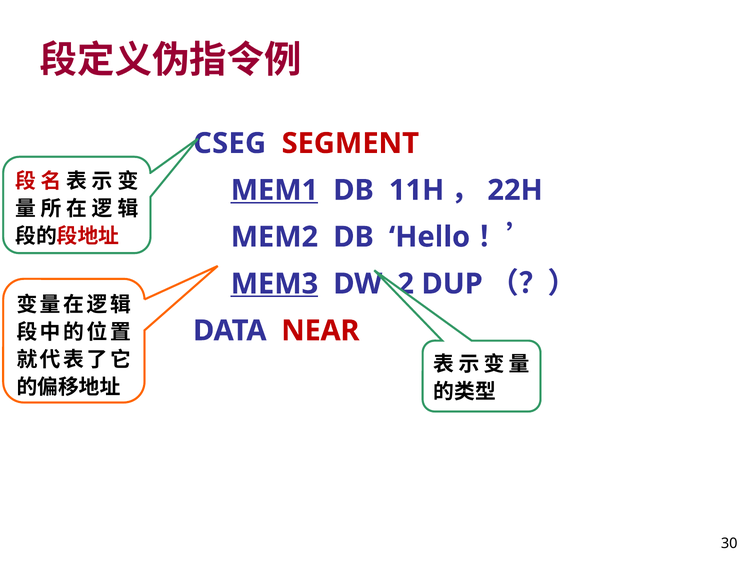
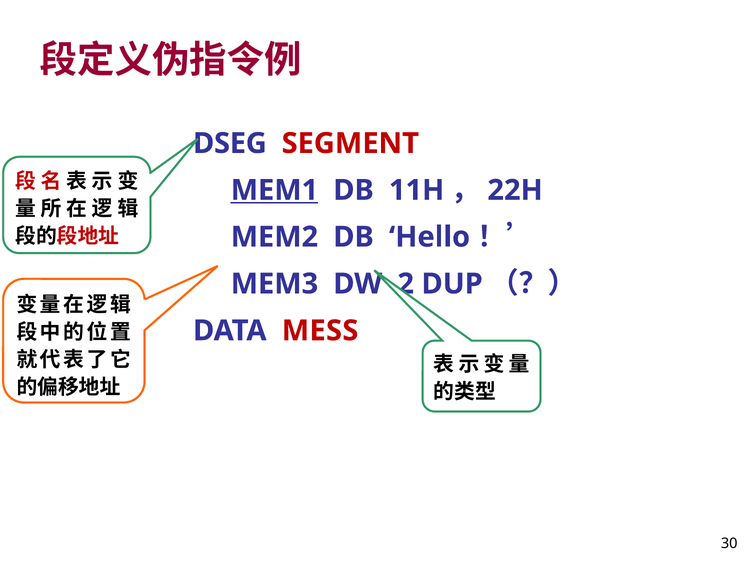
CSEG: CSEG -> DSEG
MEM3 underline: present -> none
NEAR: NEAR -> MESS
